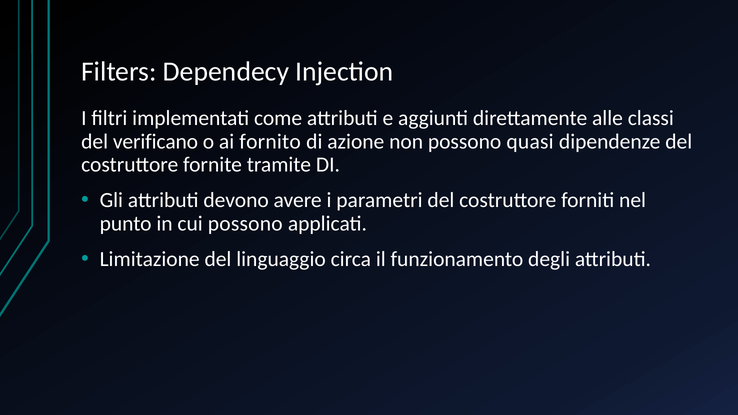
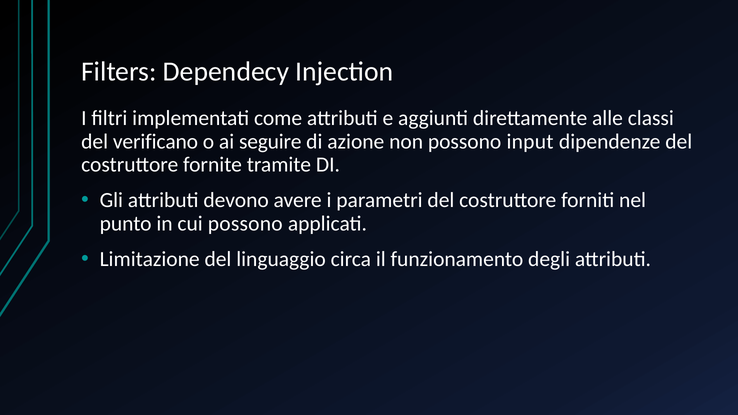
fornito: fornito -> seguire
quasi: quasi -> input
